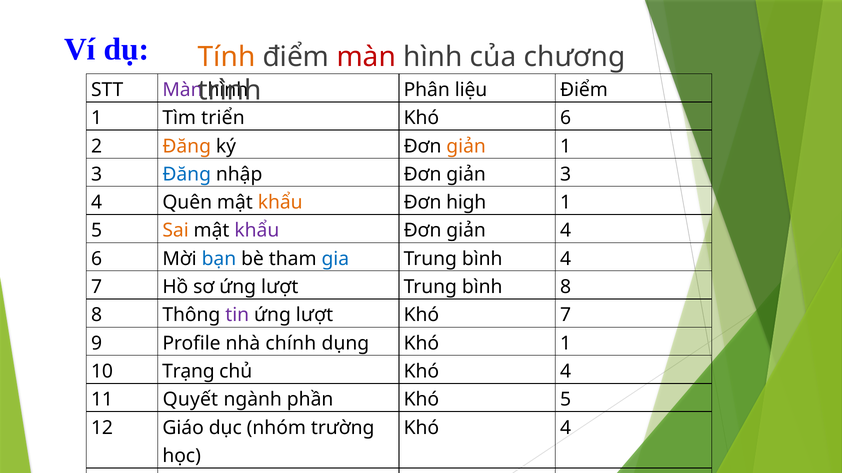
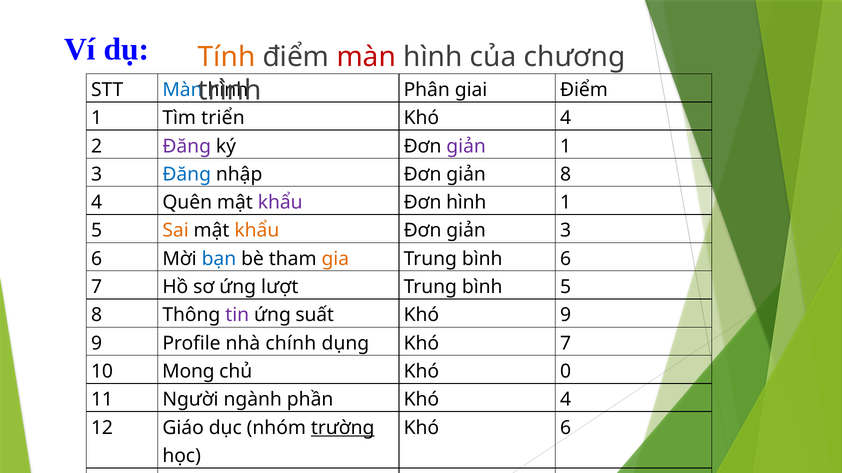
Màn at (182, 90) colour: purple -> blue
liệu: liệu -> giai
6 at (566, 118): 6 -> 4
Đăng at (187, 146) colour: orange -> purple
giản at (466, 146) colour: orange -> purple
giản 3: 3 -> 8
khẩu at (280, 203) colour: orange -> purple
Đơn high: high -> hình
khẩu at (257, 231) colour: purple -> orange
giản 4: 4 -> 3
gia colour: blue -> orange
bình 4: 4 -> 6
bình 8: 8 -> 5
lượt at (314, 315): lượt -> suất
Khó 7: 7 -> 9
Khó 1: 1 -> 7
Trạng: Trạng -> Mong
chủ Khó 4: 4 -> 0
Quyết: Quyết -> Người
5 at (566, 400): 5 -> 4
trường underline: none -> present
4 at (566, 428): 4 -> 6
